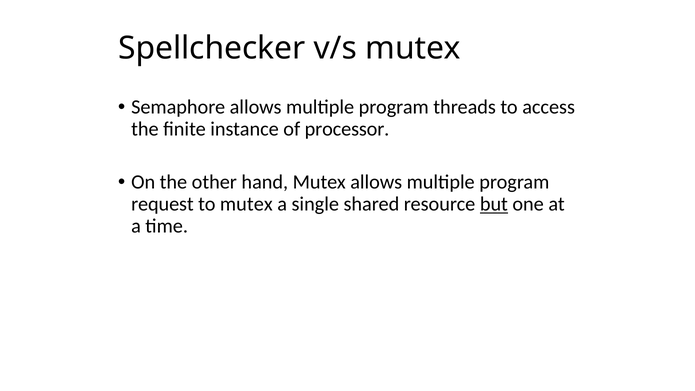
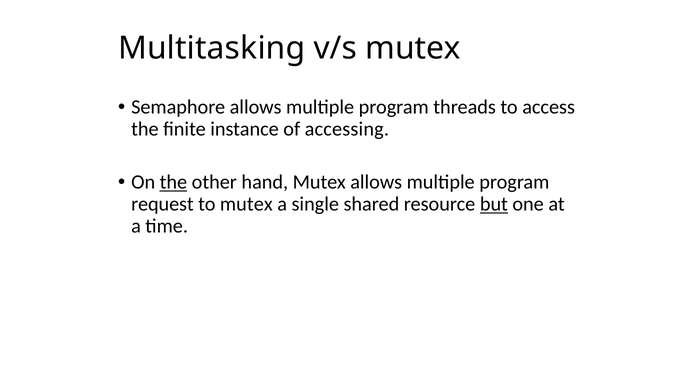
Spellchecker: Spellchecker -> Multitasking
processor: processor -> accessing
the at (173, 182) underline: none -> present
